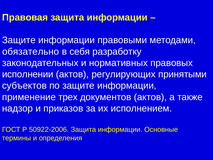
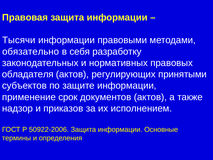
Защите at (19, 40): Защите -> Тысячи
исполнении: исполнении -> обладателя
трех: трех -> срок
